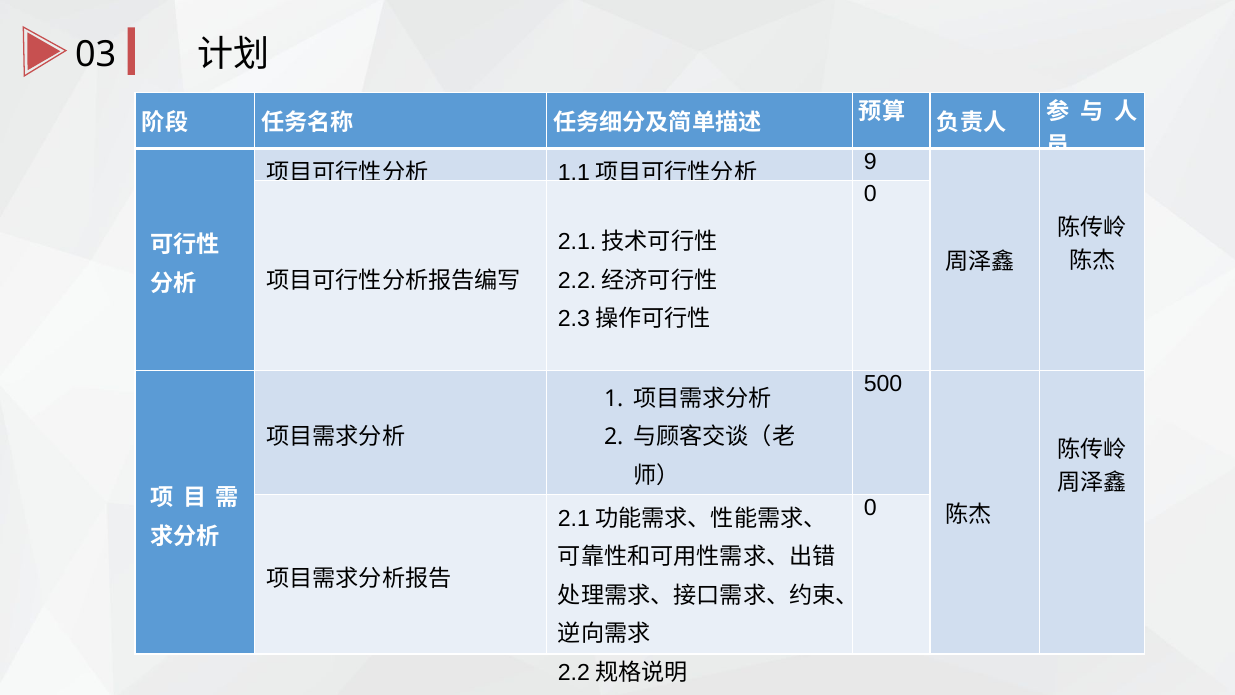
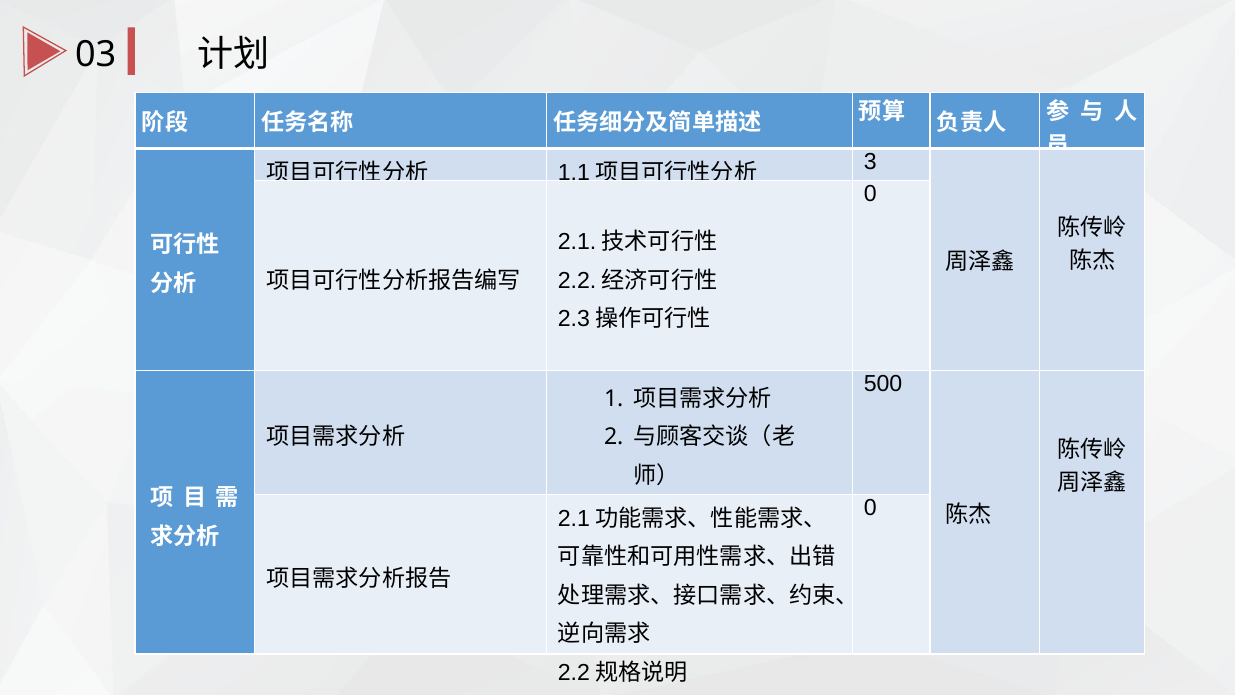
9: 9 -> 3
